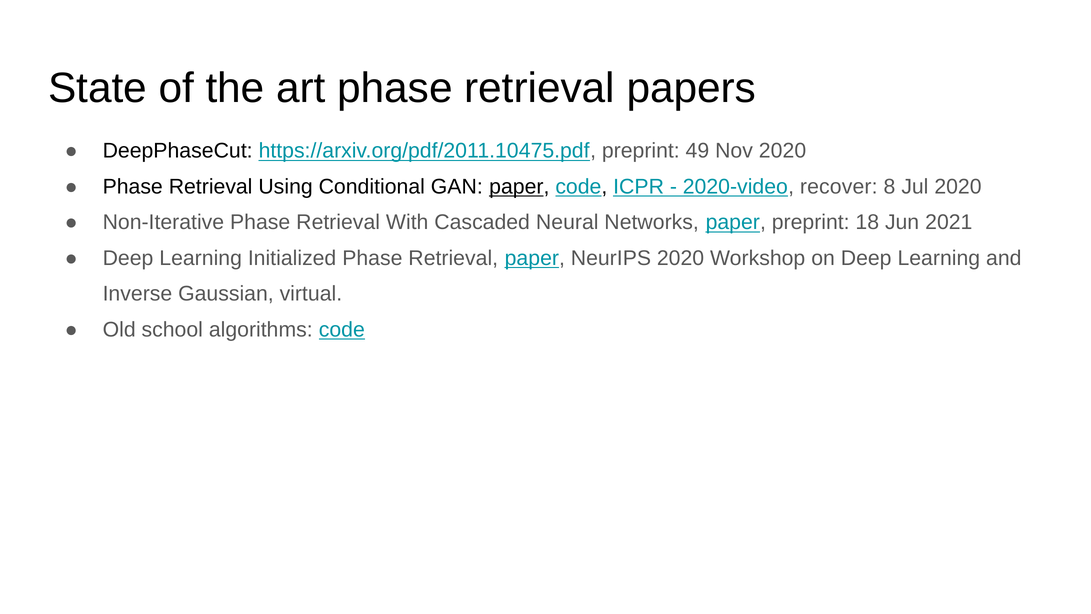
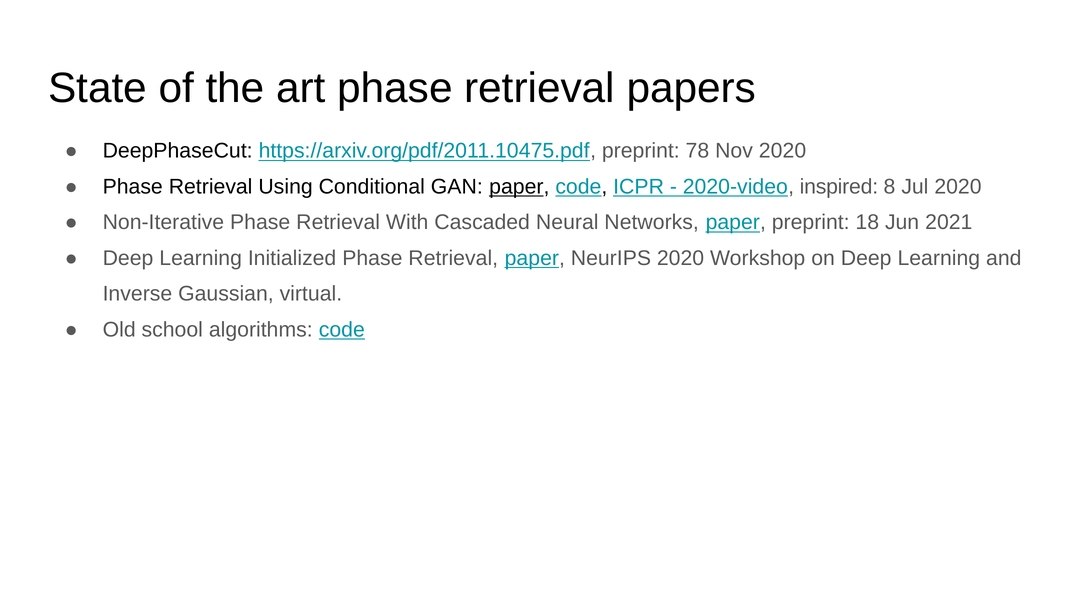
49: 49 -> 78
recover: recover -> inspired
